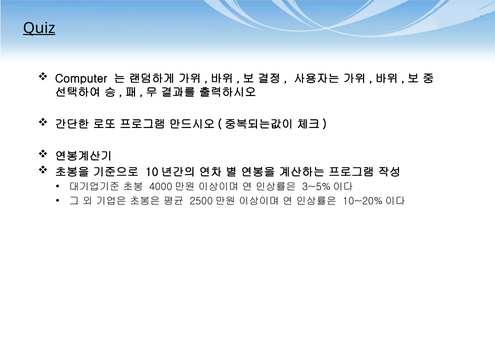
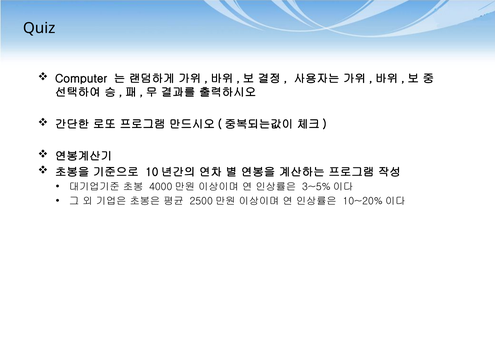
Quiz underline: present -> none
